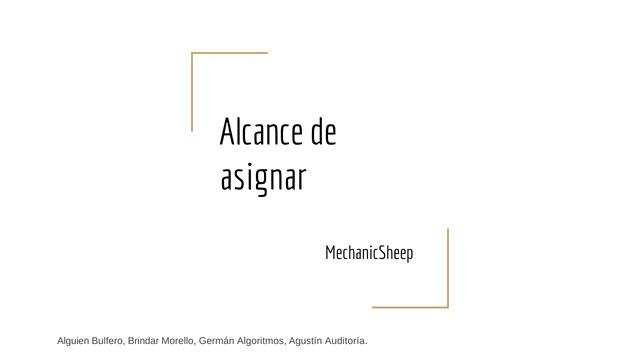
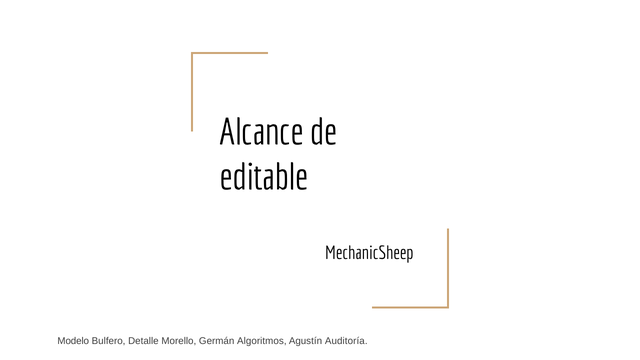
asignar: asignar -> editable
Alguien: Alguien -> Modelo
Brindar: Brindar -> Detalle
